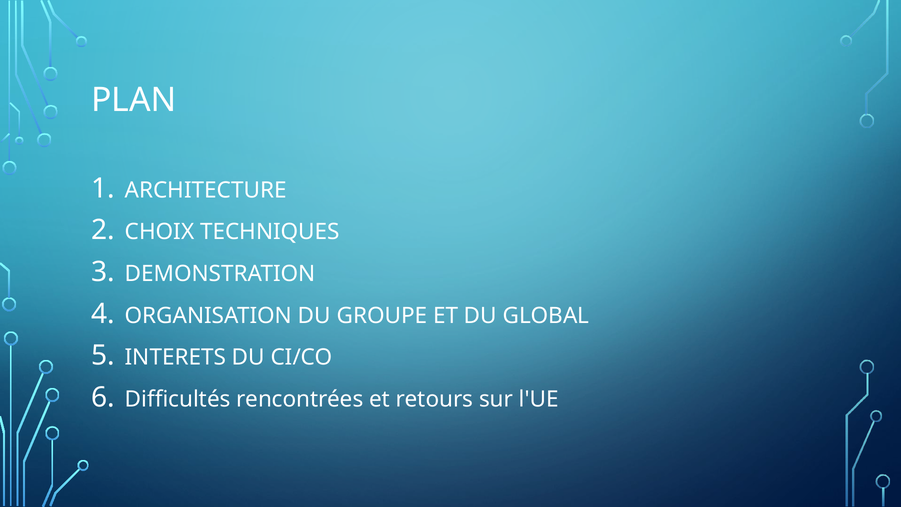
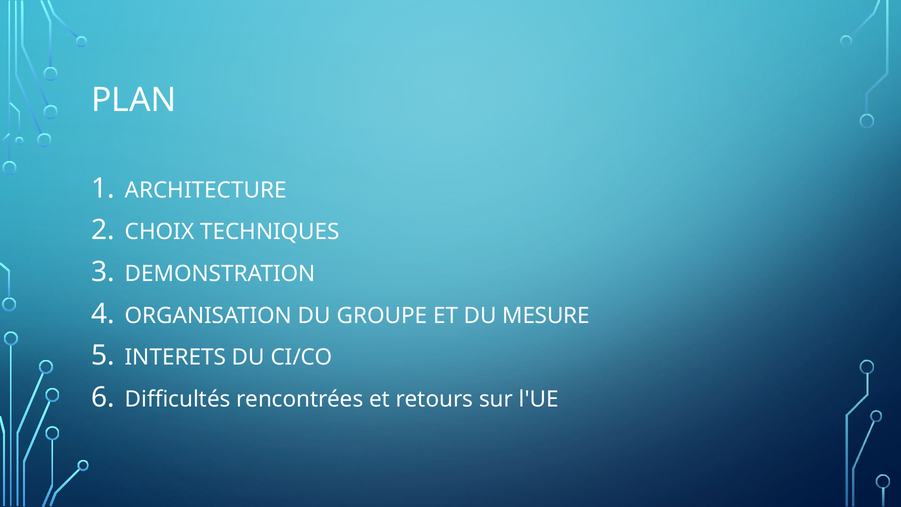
GLOBAL: GLOBAL -> MESURE
